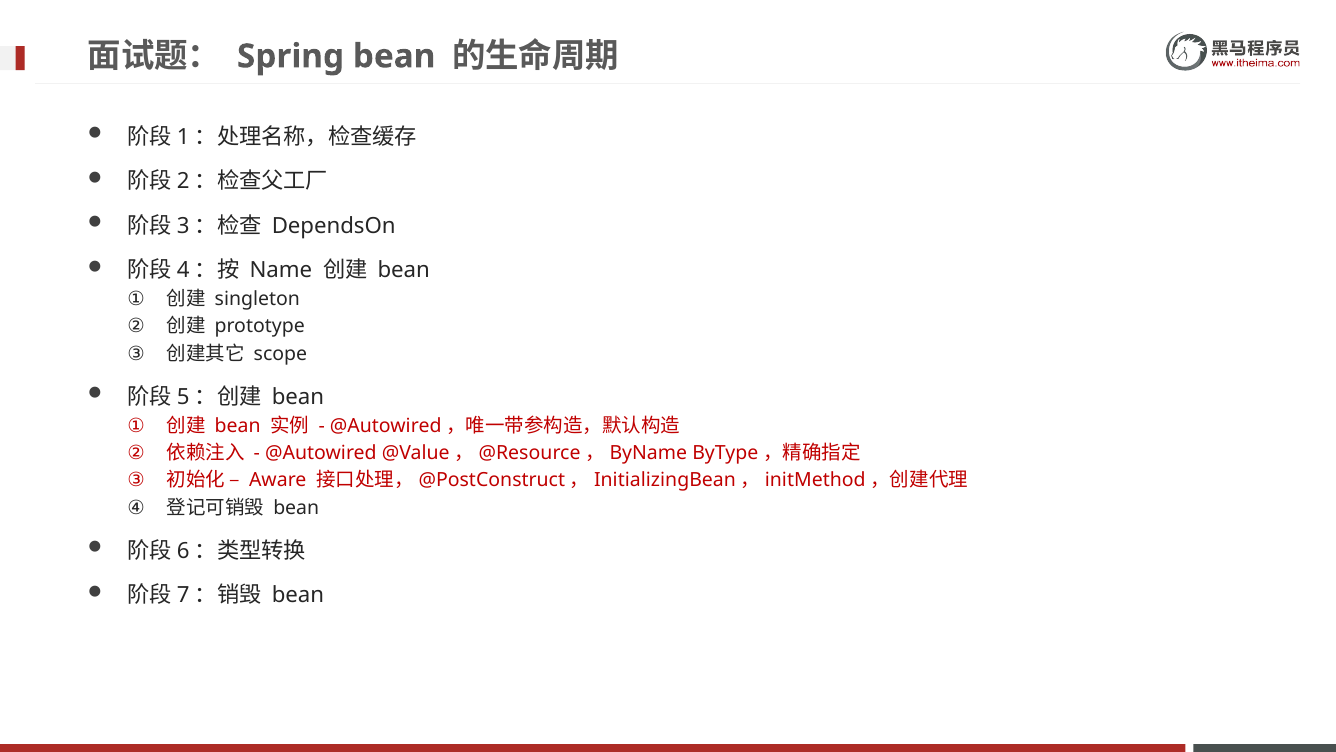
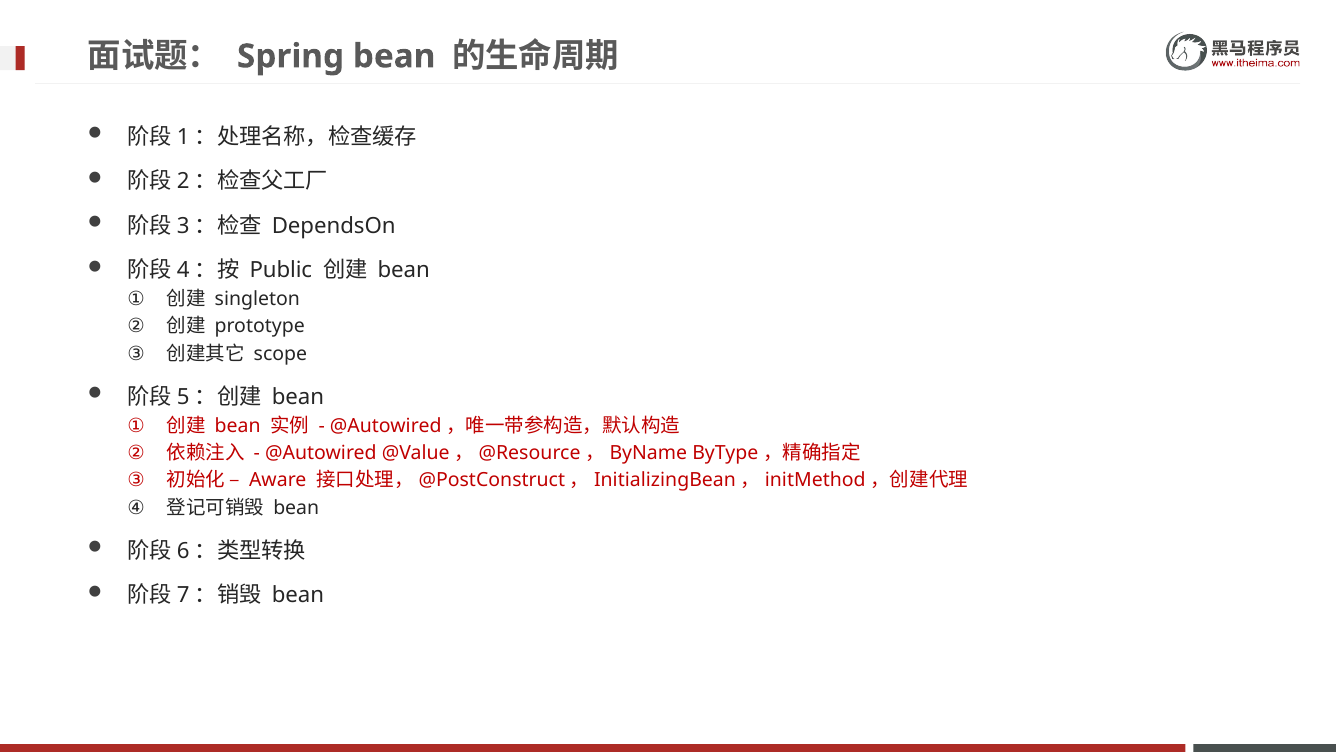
Name: Name -> Public
